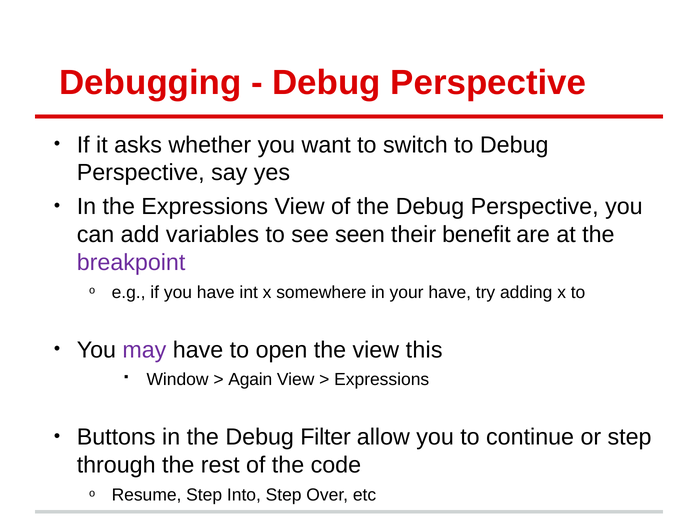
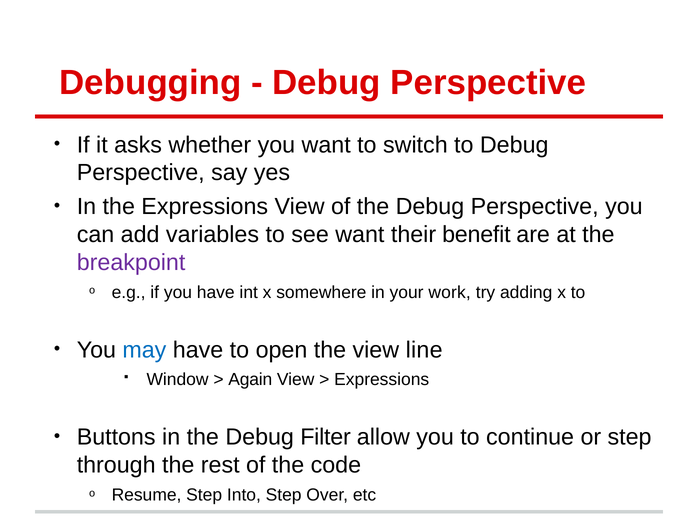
see seen: seen -> want
your have: have -> work
may colour: purple -> blue
this: this -> line
